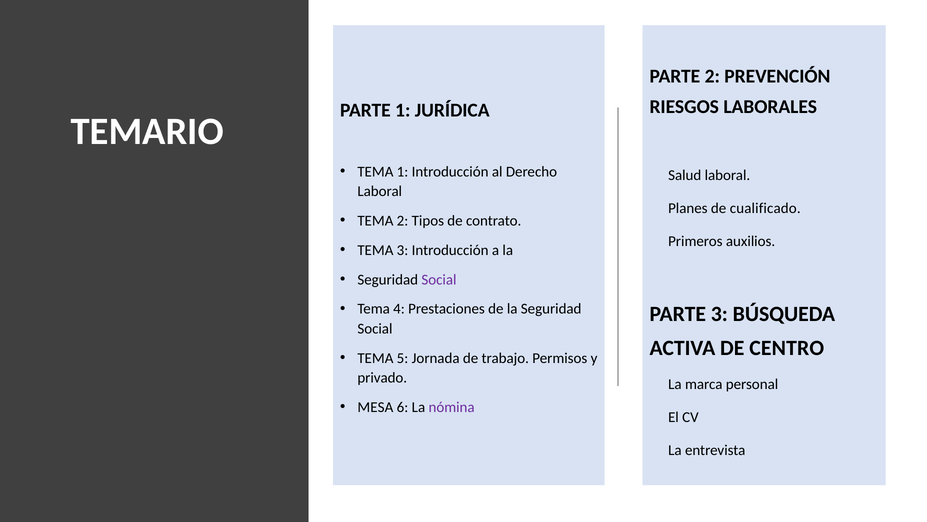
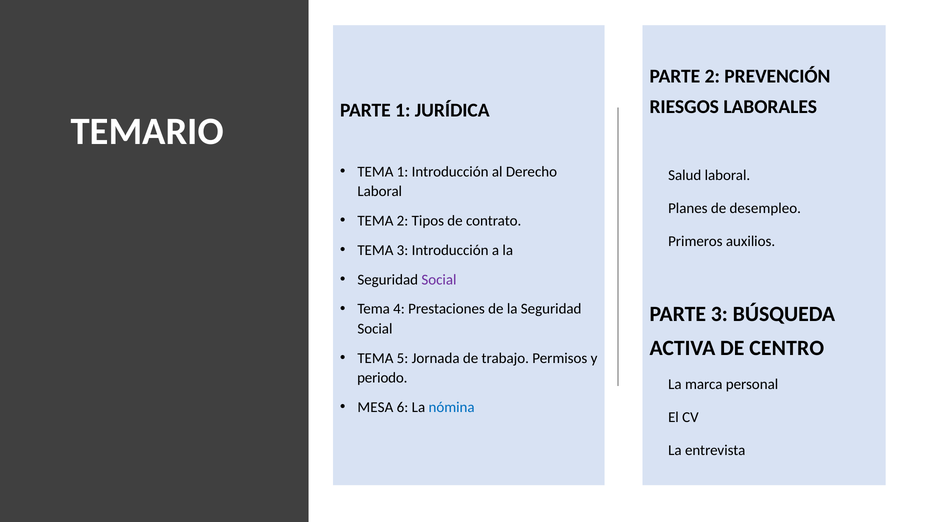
cualificado: cualificado -> desempleo
privado: privado -> periodo
nómina colour: purple -> blue
